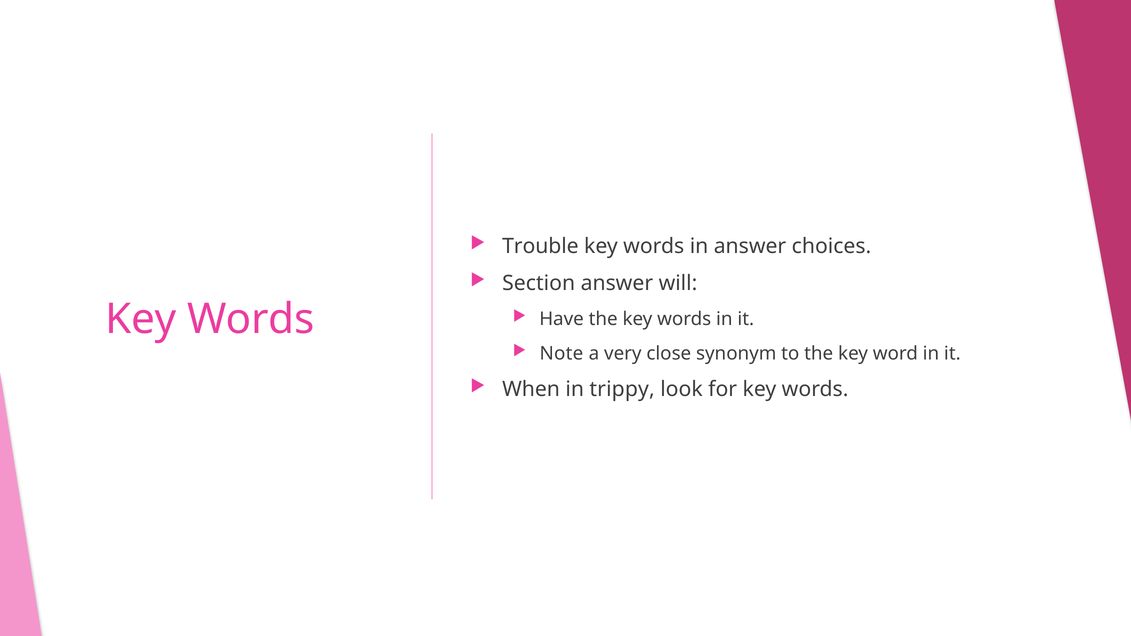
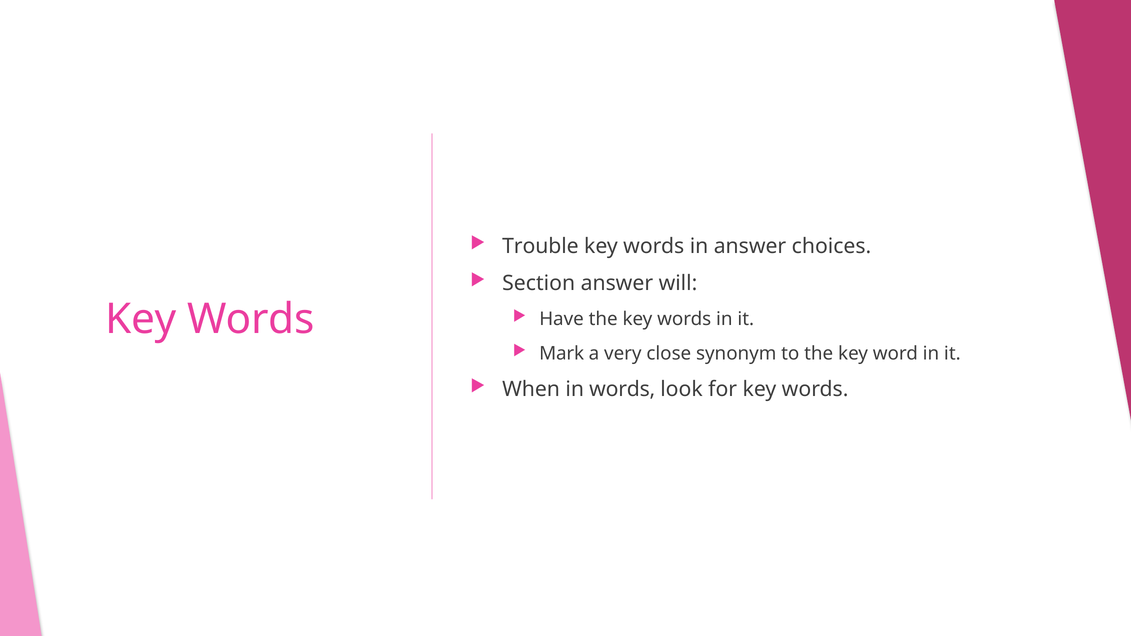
Note: Note -> Mark
in trippy: trippy -> words
